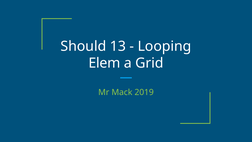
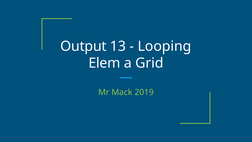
Should: Should -> Output
